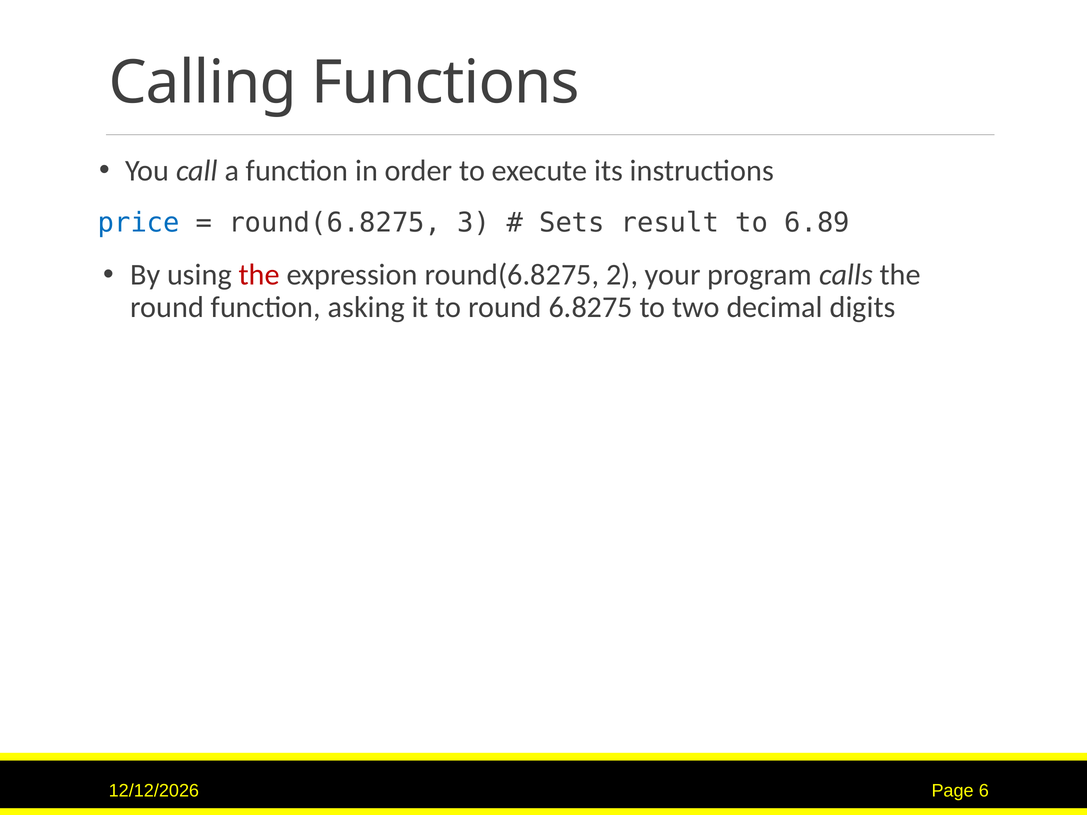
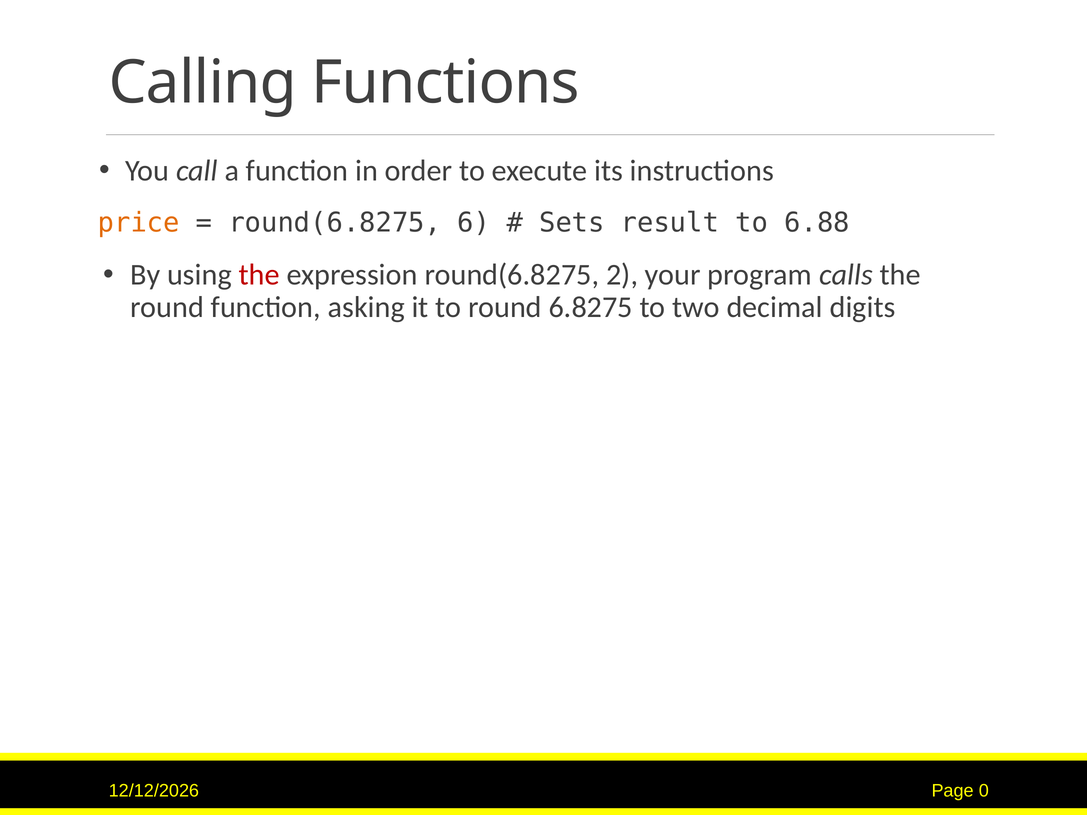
price colour: blue -> orange
3: 3 -> 6
6.89: 6.89 -> 6.88
6: 6 -> 0
